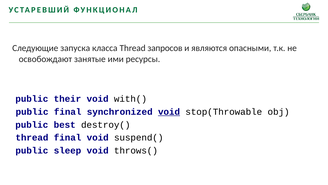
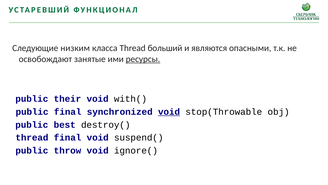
запуска: запуска -> низким
запросов: запросов -> больший
ресурсы underline: none -> present
sleep: sleep -> throw
throws(: throws( -> ignore(
